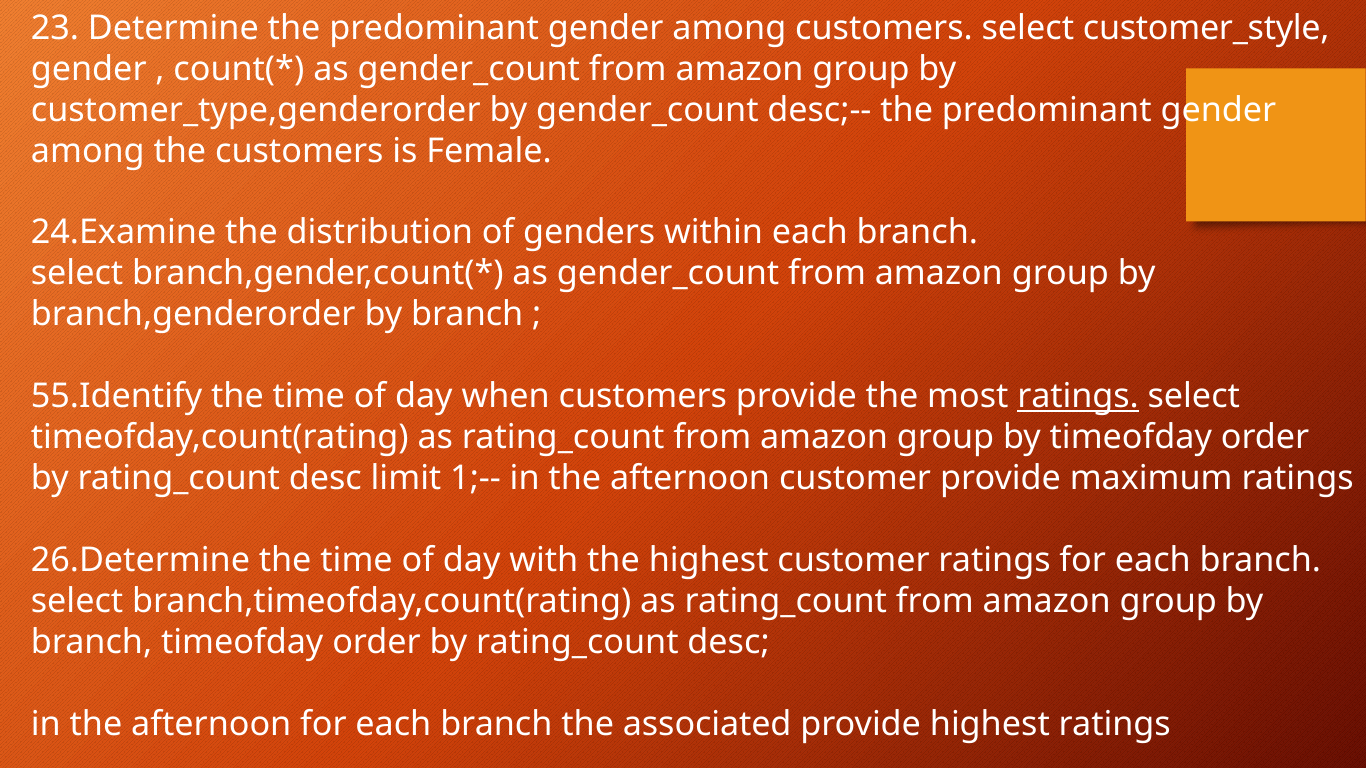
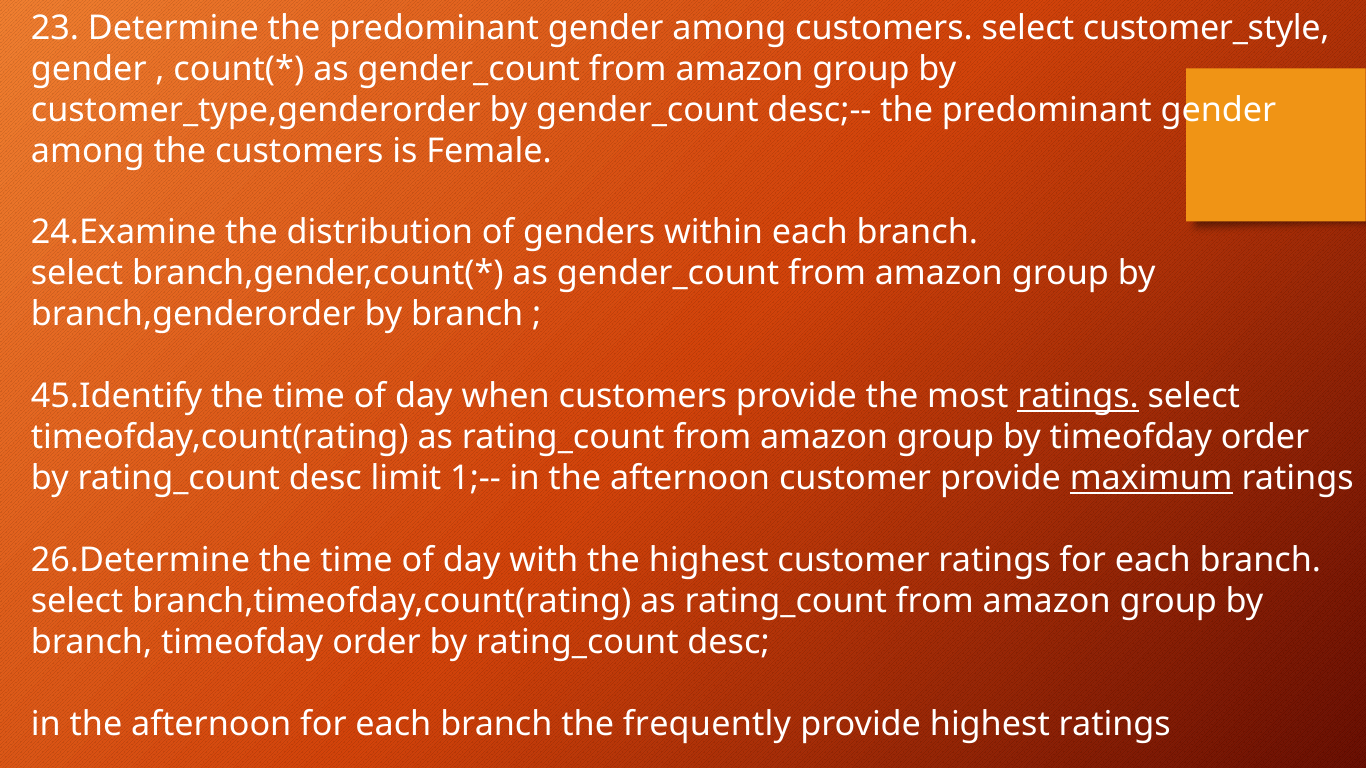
55.Identify: 55.Identify -> 45.Identify
maximum underline: none -> present
associated: associated -> frequently
